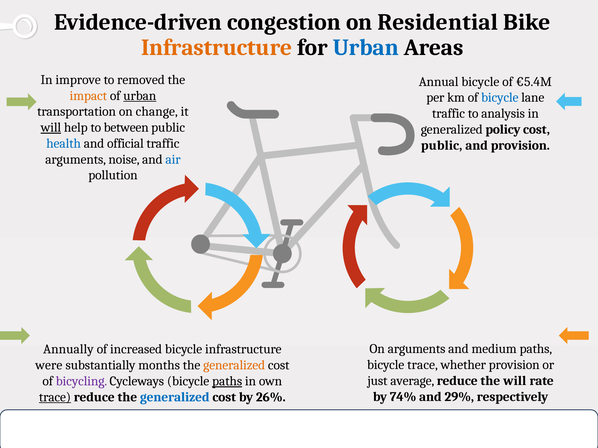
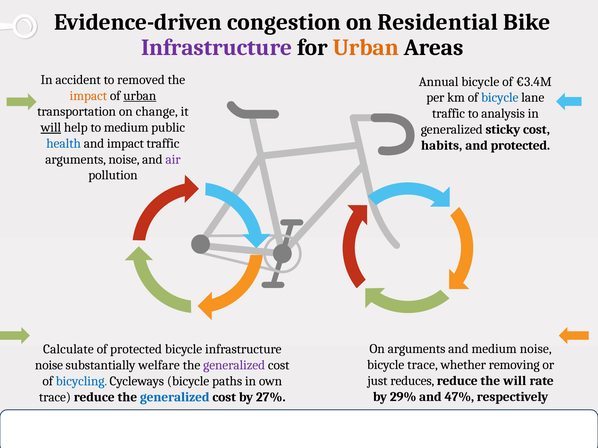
Infrastructure at (217, 47) colour: orange -> purple
Urban at (366, 47) colour: blue -> orange
improve: improve -> accident
€5.4M: €5.4M -> €3.4M
to between: between -> medium
policy: policy -> sticky
and official: official -> impact
public at (442, 146): public -> habits
and provision: provision -> protected
air colour: blue -> purple
medium paths: paths -> noise
Annually: Annually -> Calculate
of increased: increased -> protected
whether provision: provision -> removing
were at (49, 366): were -> noise
months: months -> welfare
generalized at (234, 366) colour: orange -> purple
average: average -> reduces
bicycling colour: purple -> blue
paths at (227, 382) underline: present -> none
74%: 74% -> 29%
29%: 29% -> 47%
trace at (55, 397) underline: present -> none
26%: 26% -> 27%
